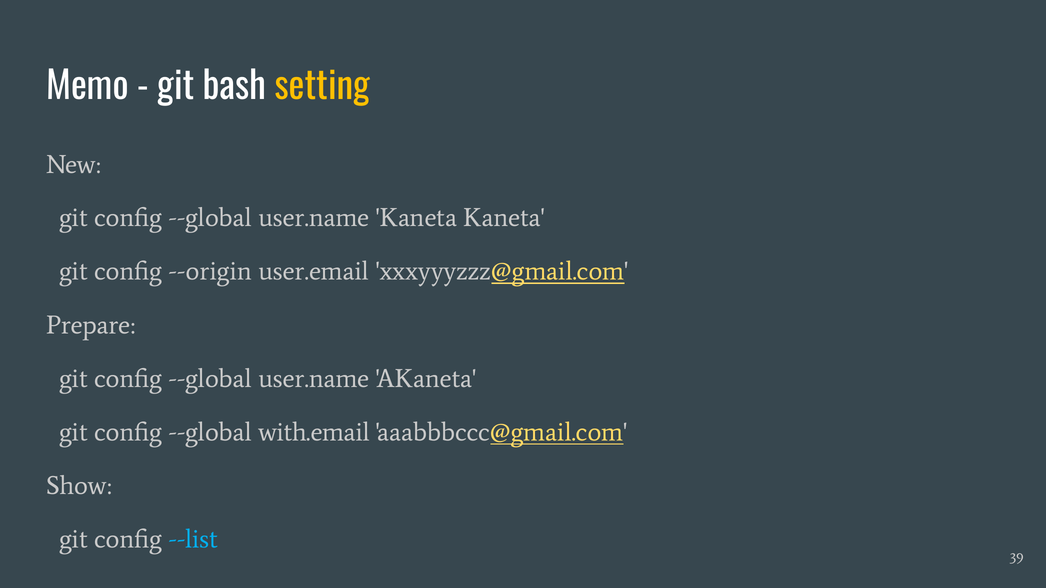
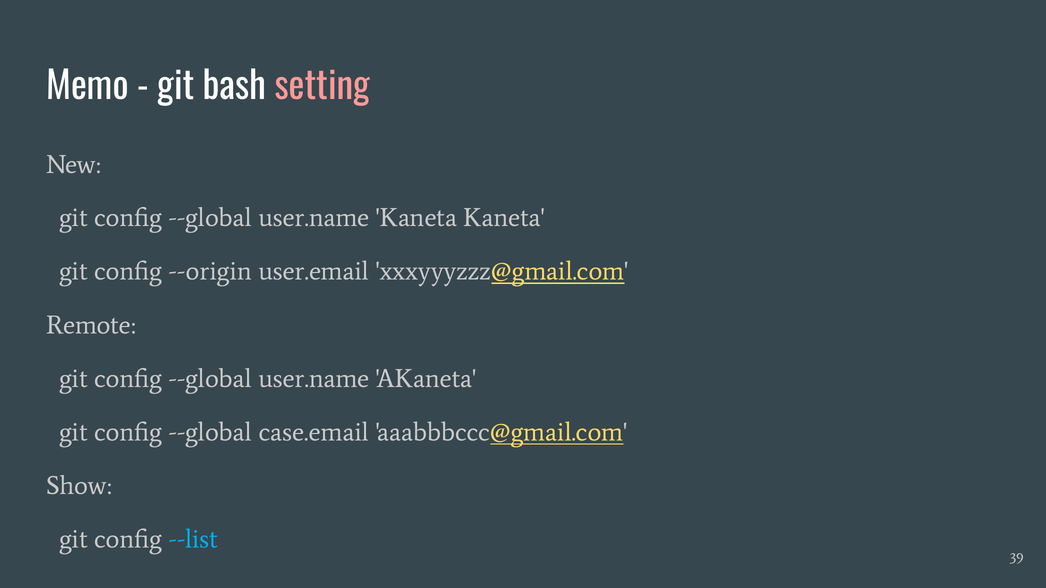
setting colour: yellow -> pink
Prepare: Prepare -> Remote
with.email: with.email -> case.email
